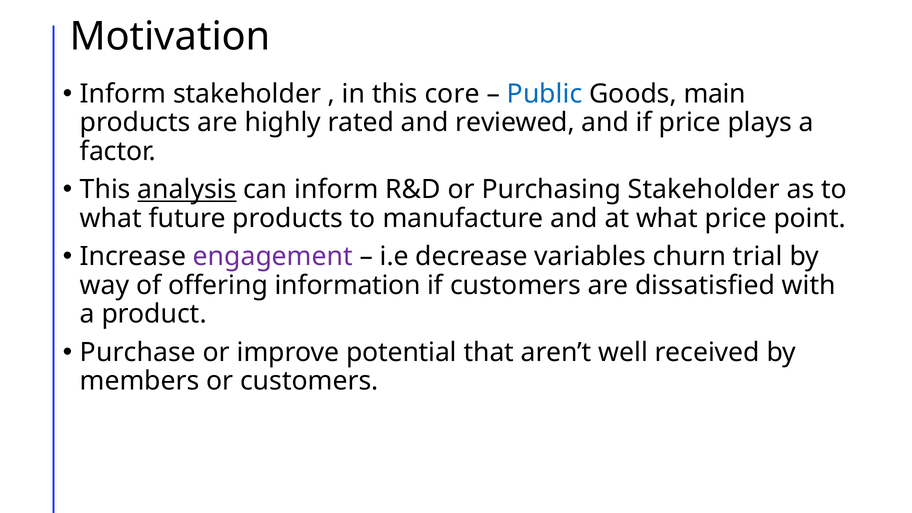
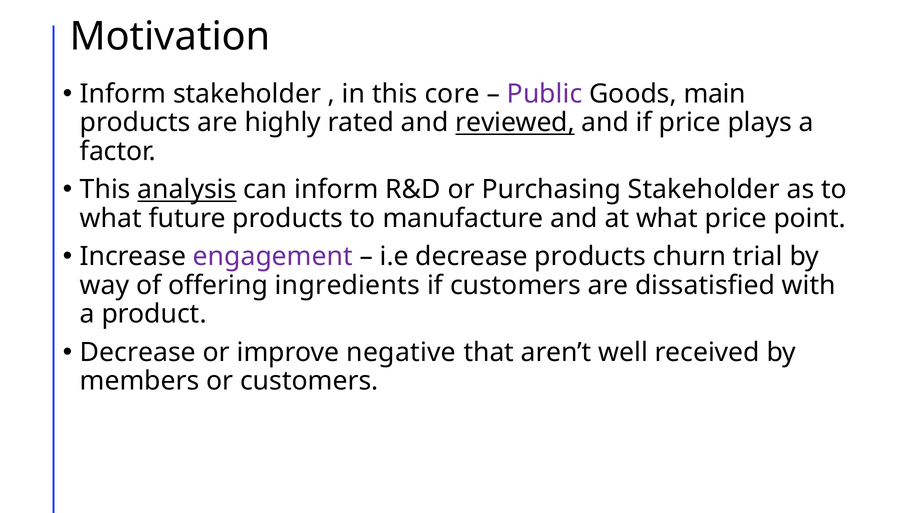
Public colour: blue -> purple
reviewed underline: none -> present
decrease variables: variables -> products
information: information -> ingredients
Purchase at (138, 352): Purchase -> Decrease
potential: potential -> negative
